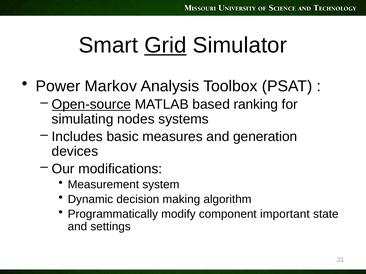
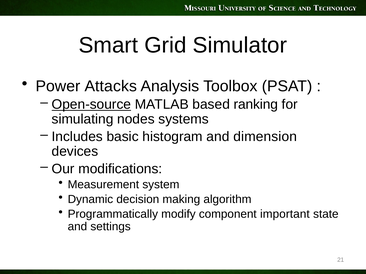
Grid underline: present -> none
Markov: Markov -> Attacks
measures: measures -> histogram
generation: generation -> dimension
